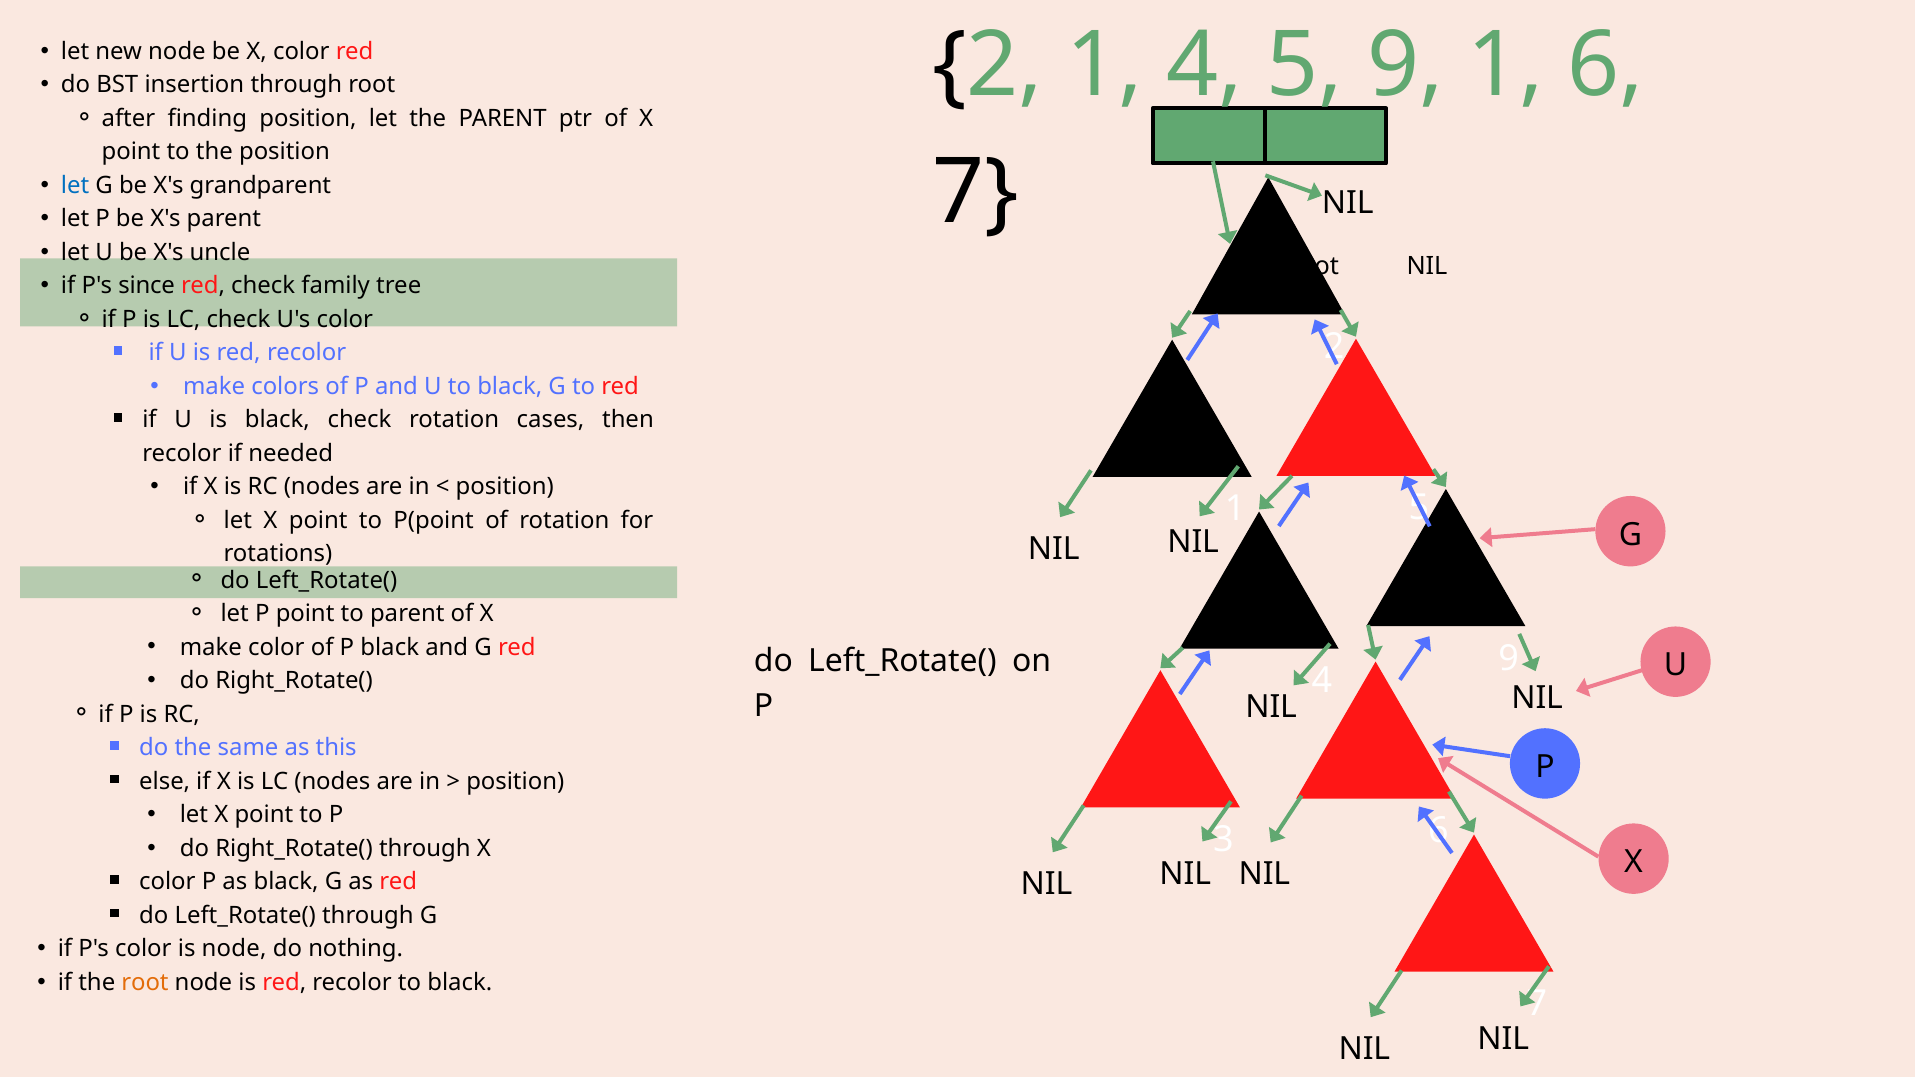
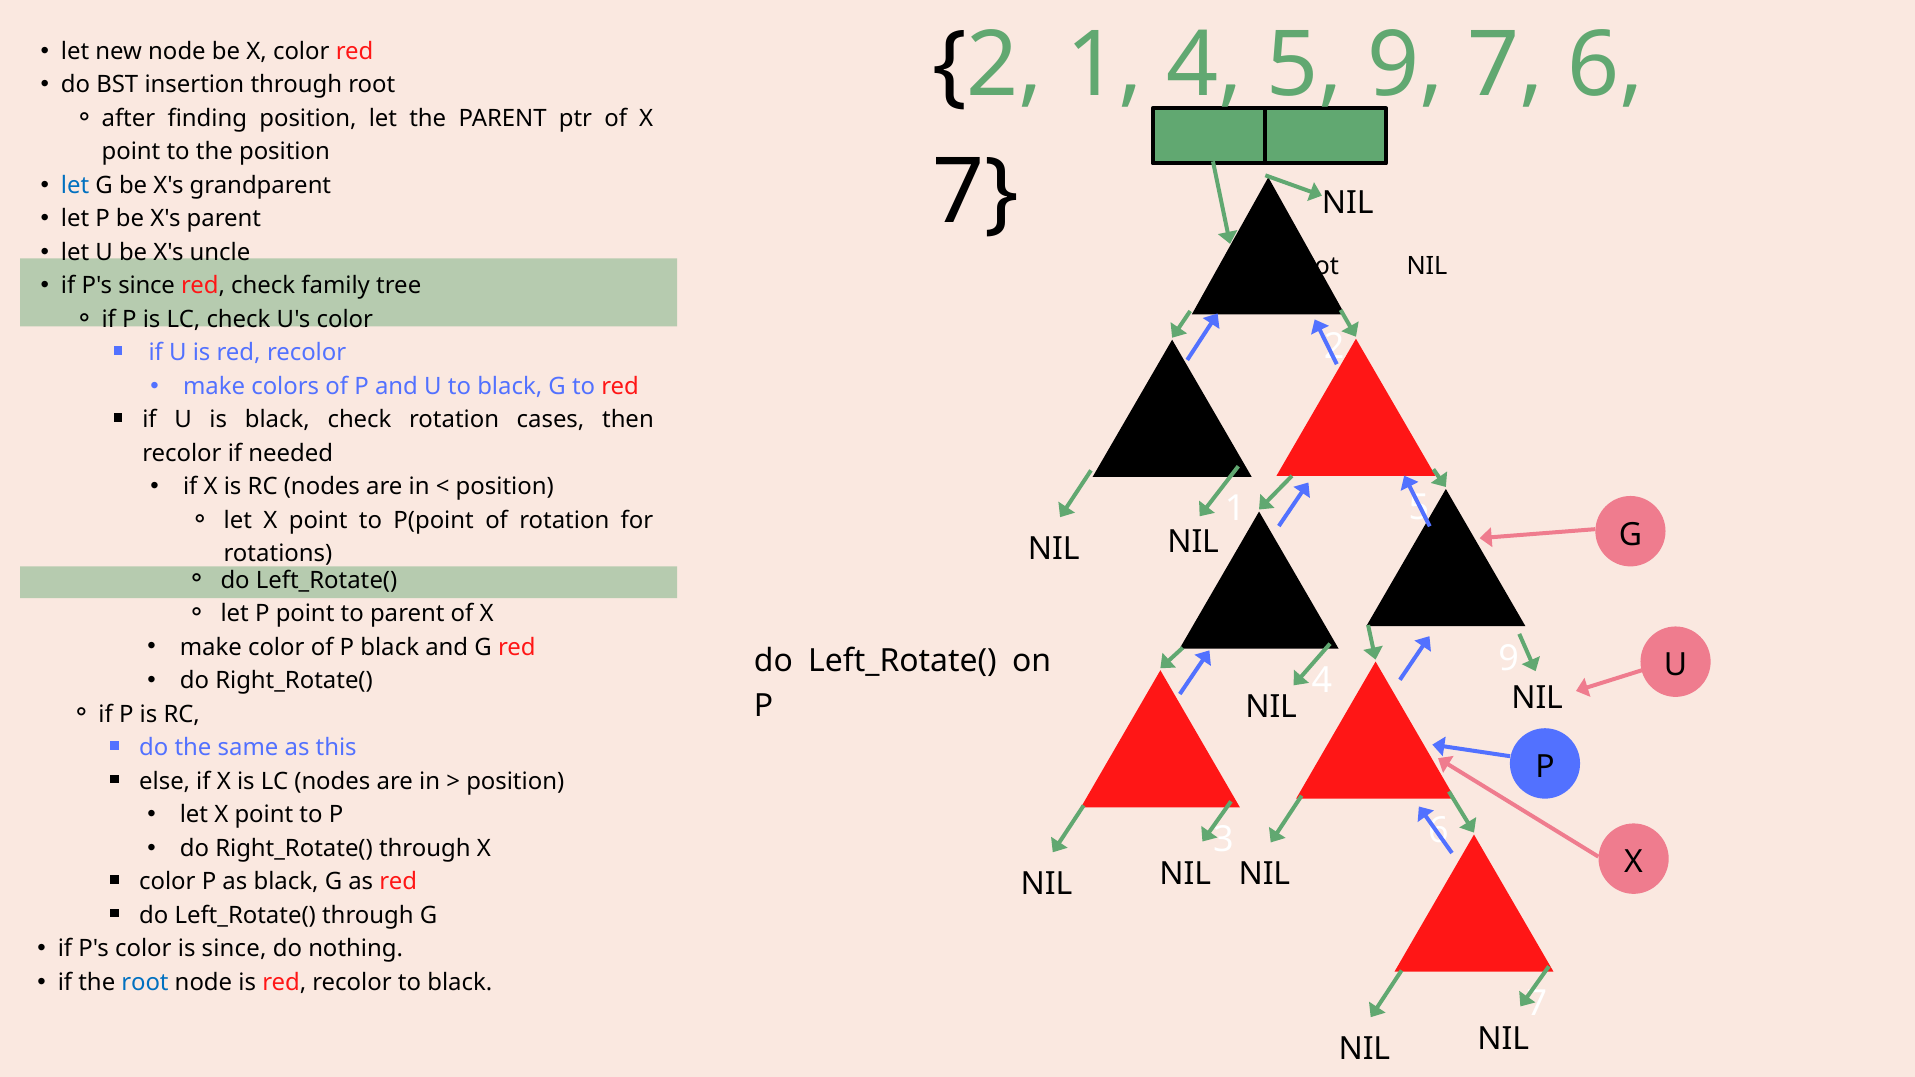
9 1: 1 -> 7
is node: node -> since
root at (145, 983) colour: orange -> blue
